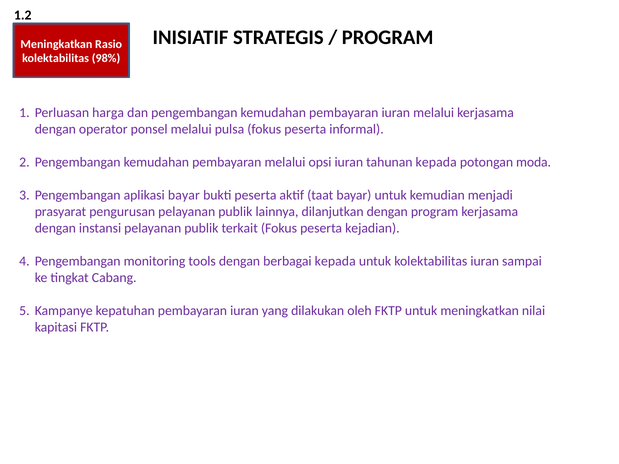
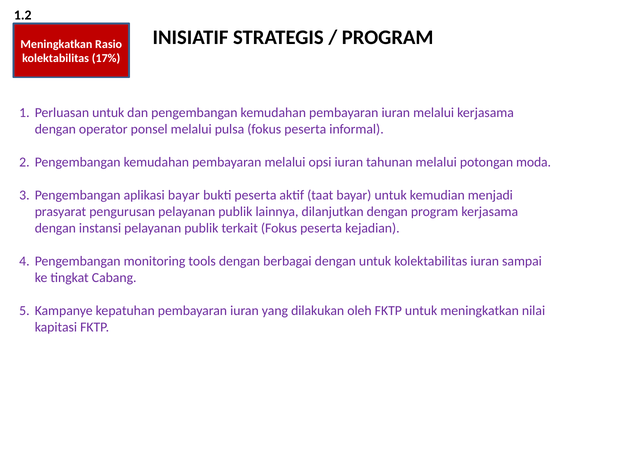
98%: 98% -> 17%
Perluasan harga: harga -> untuk
tahunan kepada: kepada -> melalui
berbagai kepada: kepada -> dengan
